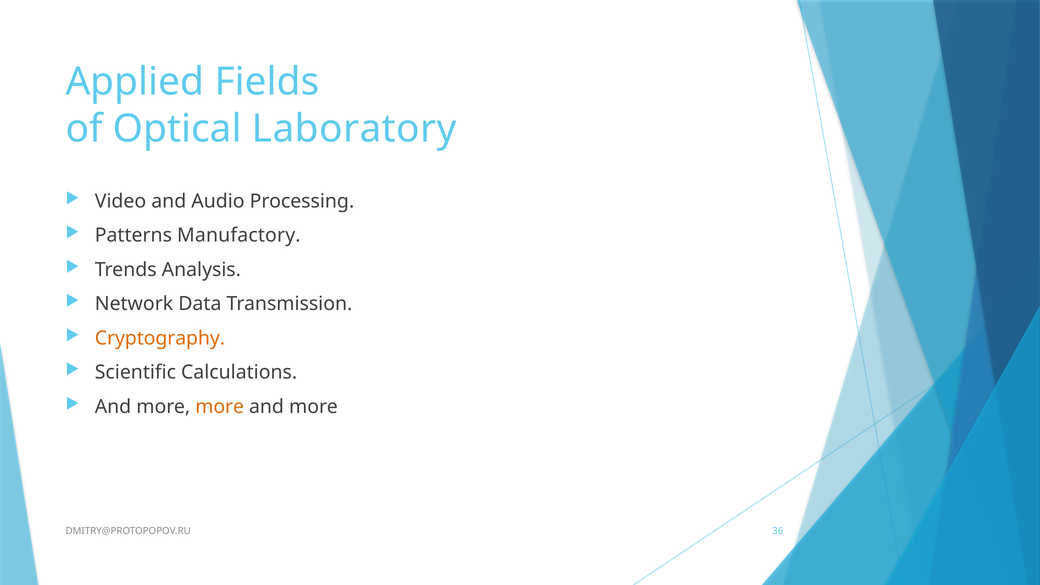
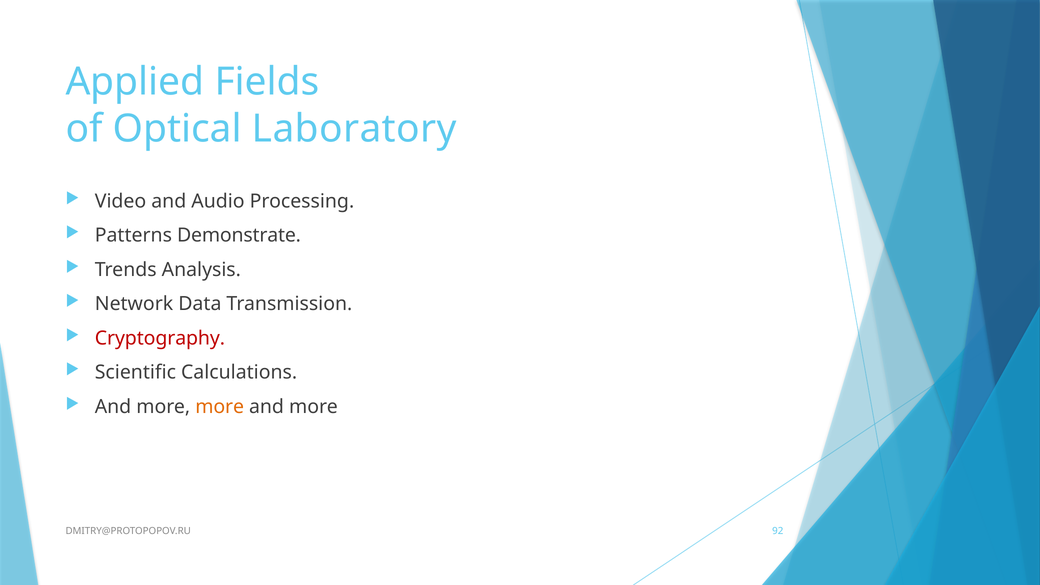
Manufactory: Manufactory -> Demonstrate
Cryptography colour: orange -> red
36: 36 -> 92
